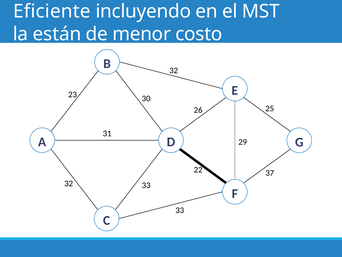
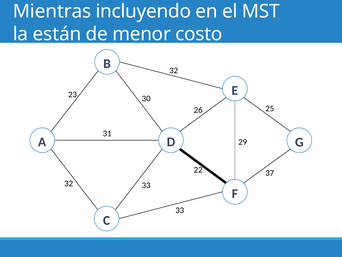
Eficiente: Eficiente -> Mientras
